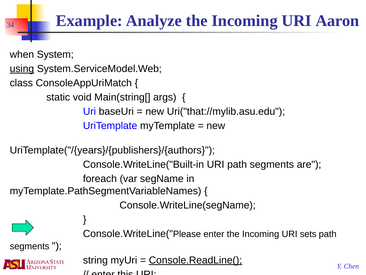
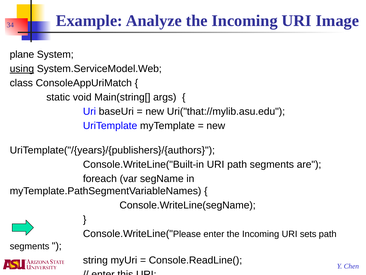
Aaron: Aaron -> Image
when: when -> plane
Console.ReadLine( underline: present -> none
